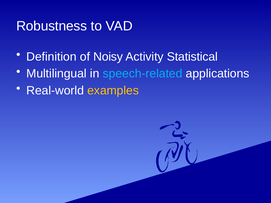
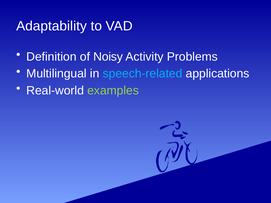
Robustness: Robustness -> Adaptability
Statistical: Statistical -> Problems
examples colour: yellow -> light green
